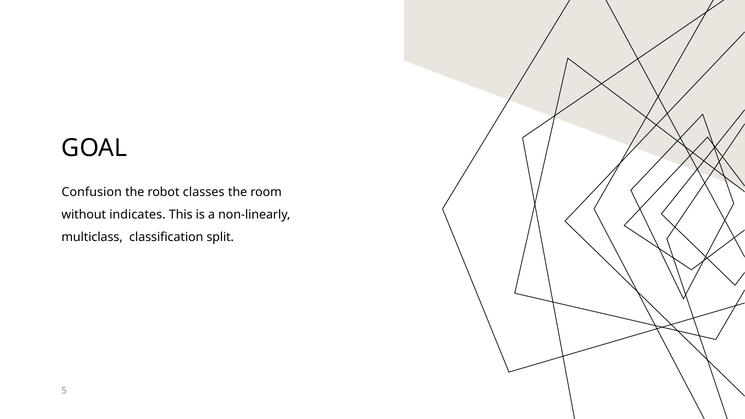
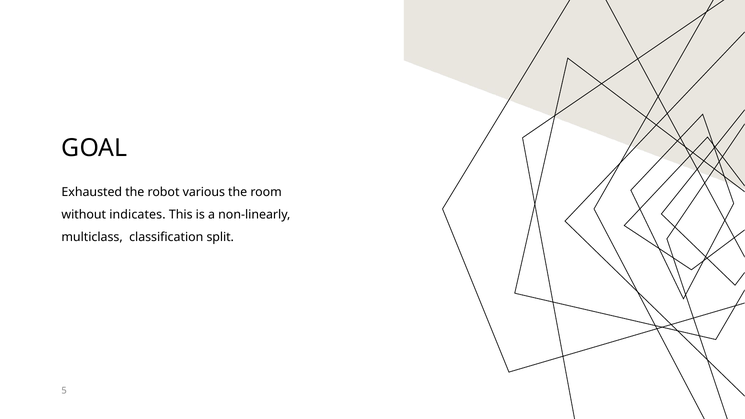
Confusion: Confusion -> Exhausted
classes: classes -> various
